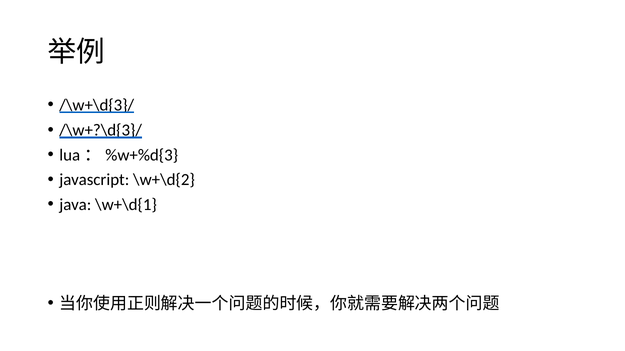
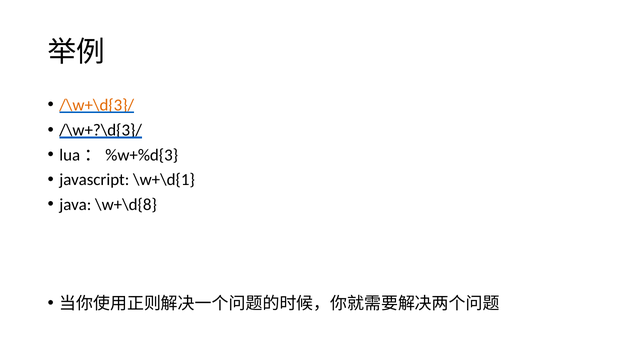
/\w+\d{3}/ colour: black -> orange
\w+\d{2: \w+\d{2 -> \w+\d{1
\w+\d{1: \w+\d{1 -> \w+\d{8
